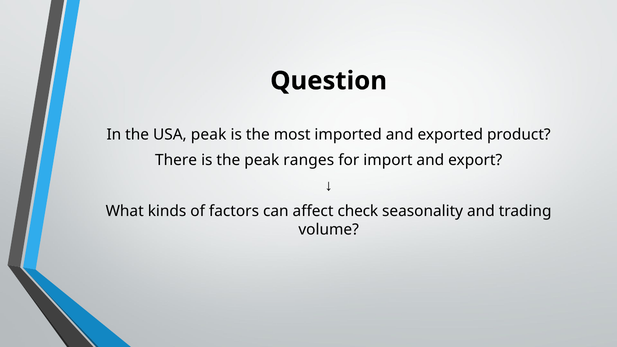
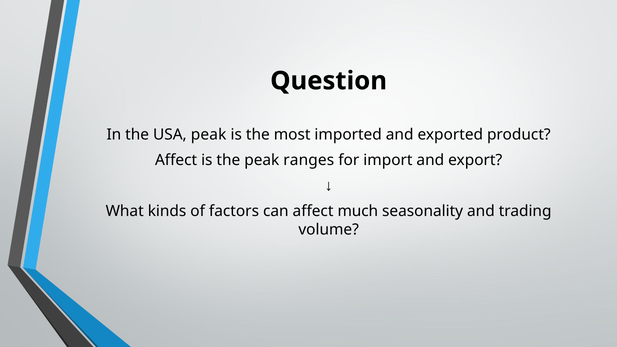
There at (176, 160): There -> Affect
check: check -> much
